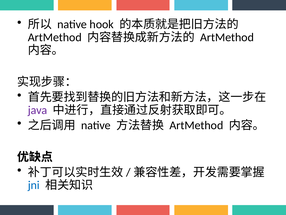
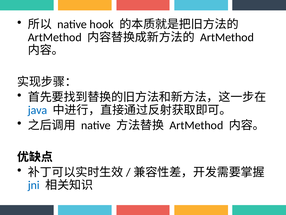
java colour: purple -> blue
